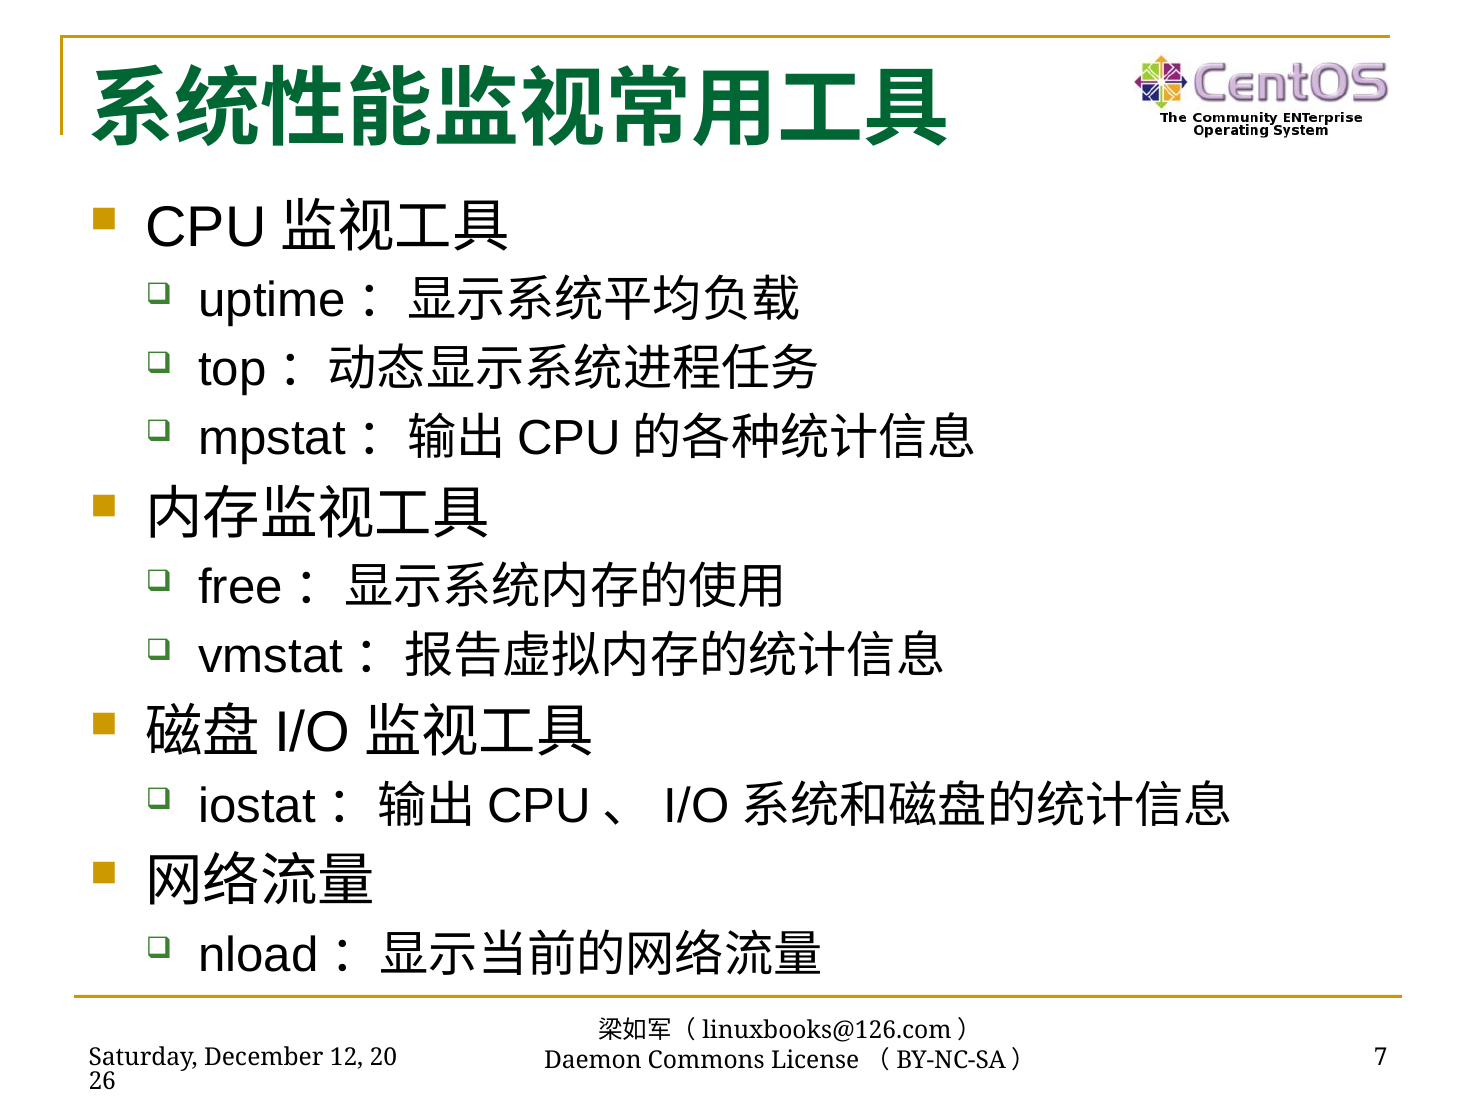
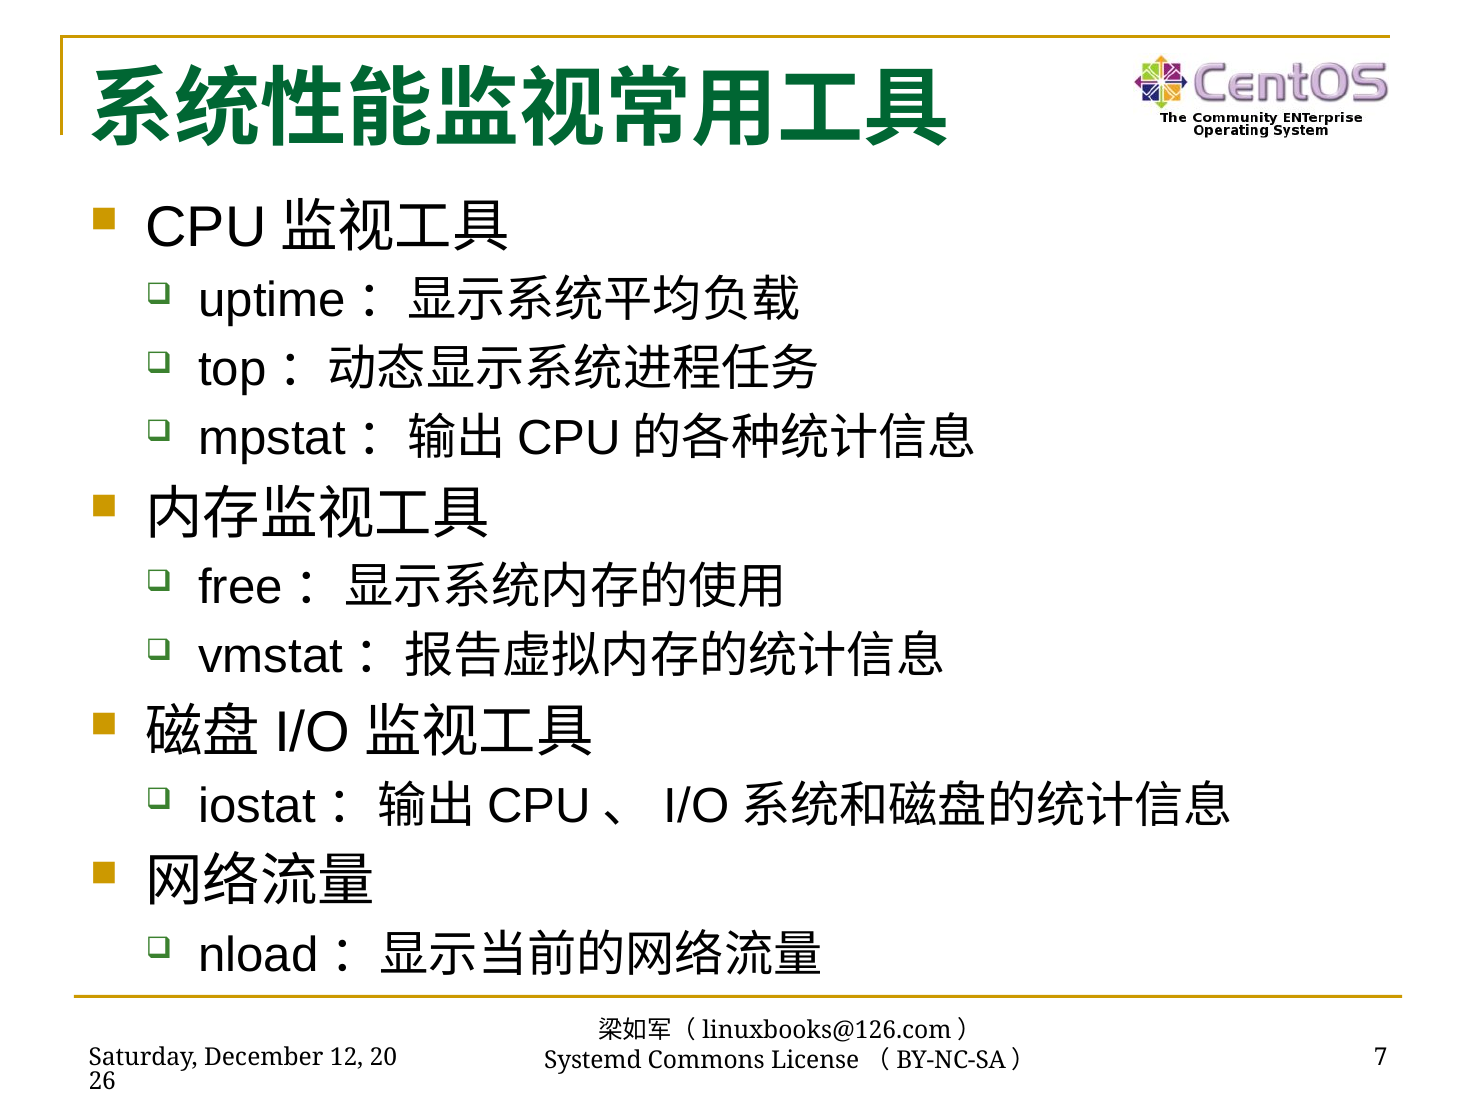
Daemon: Daemon -> Systemd
